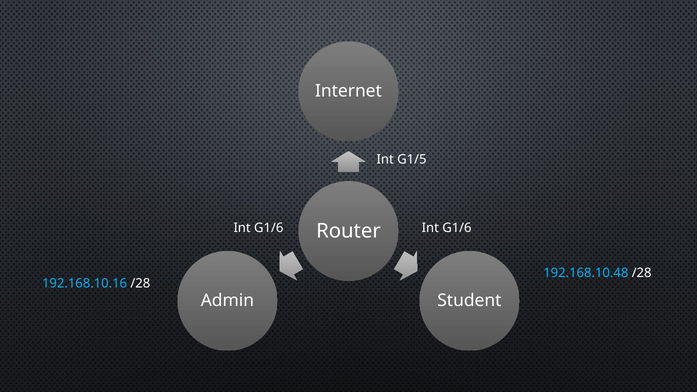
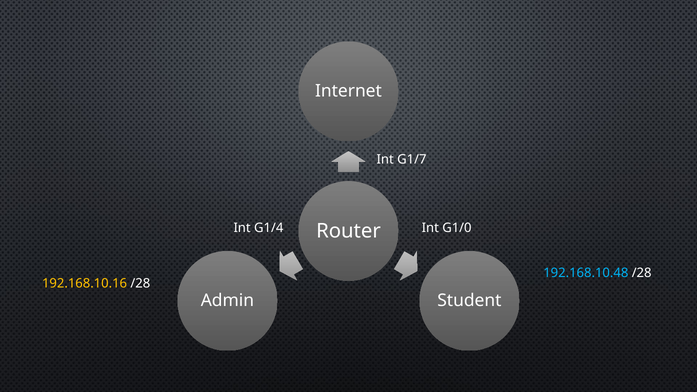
G1/5: G1/5 -> G1/7
G1/6 at (269, 228): G1/6 -> G1/4
G1/6 at (457, 228): G1/6 -> G1/0
192.168.10.16 colour: light blue -> yellow
